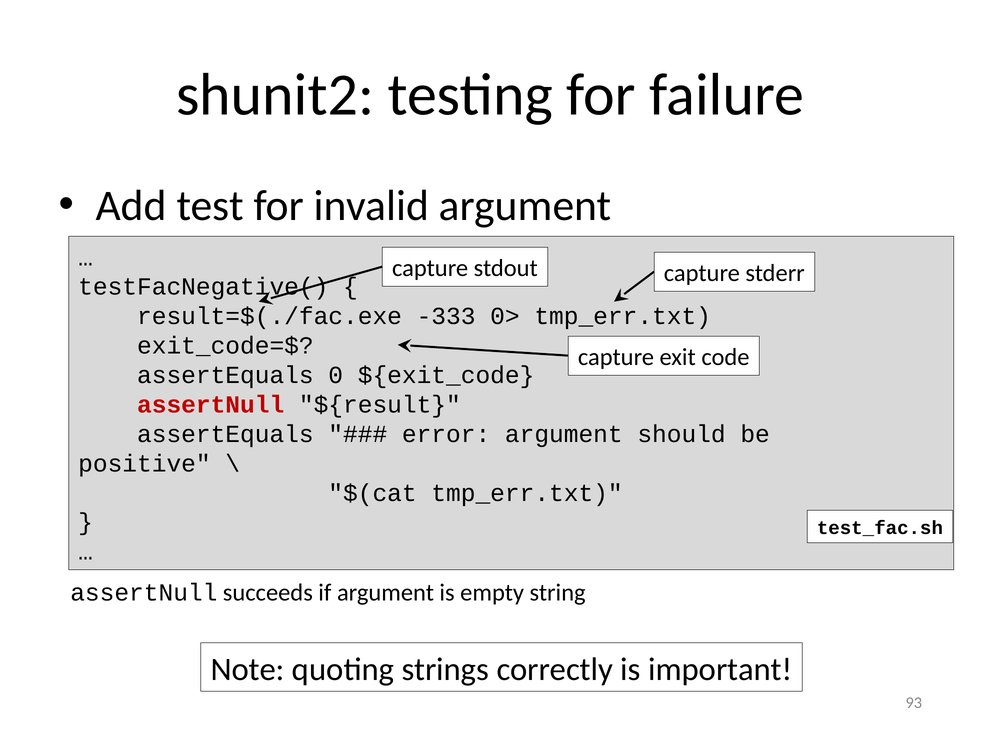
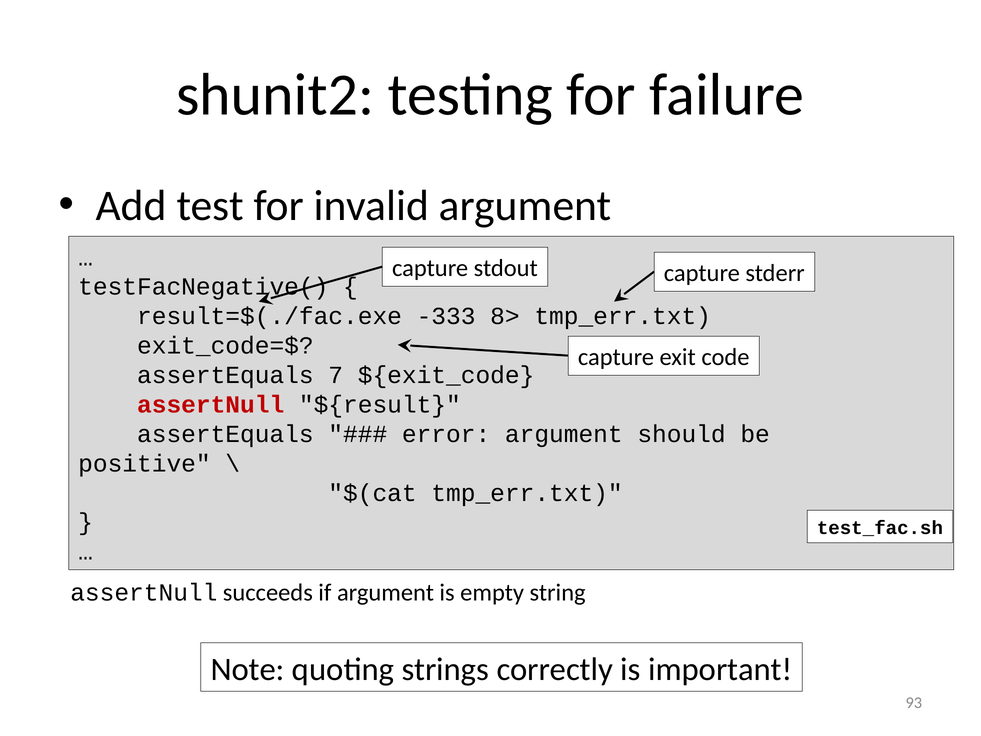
0>: 0> -> 8>
0: 0 -> 7
